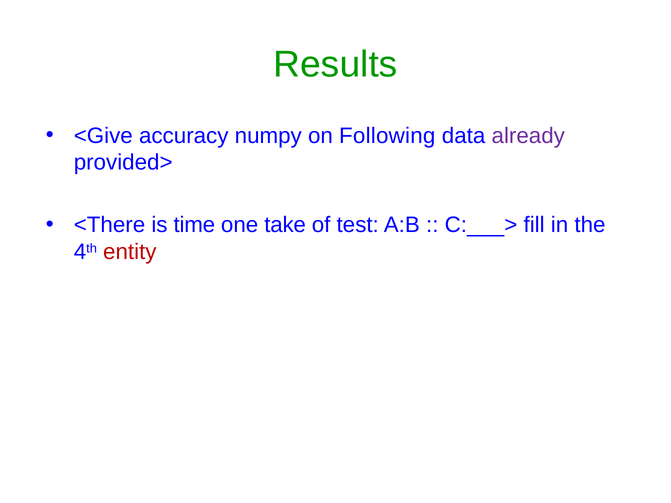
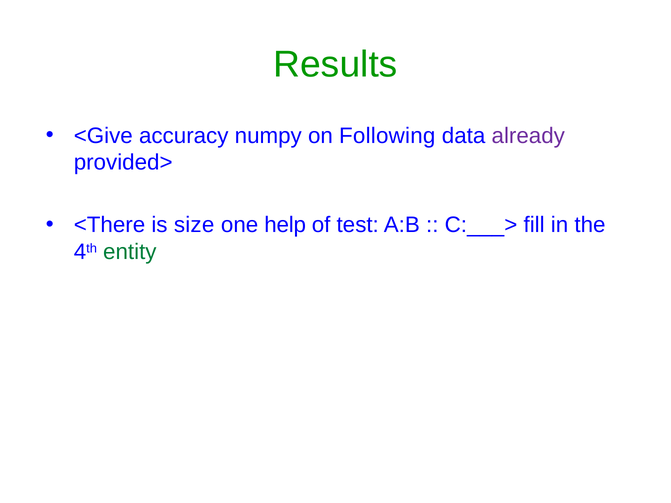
time: time -> size
take: take -> help
entity colour: red -> green
